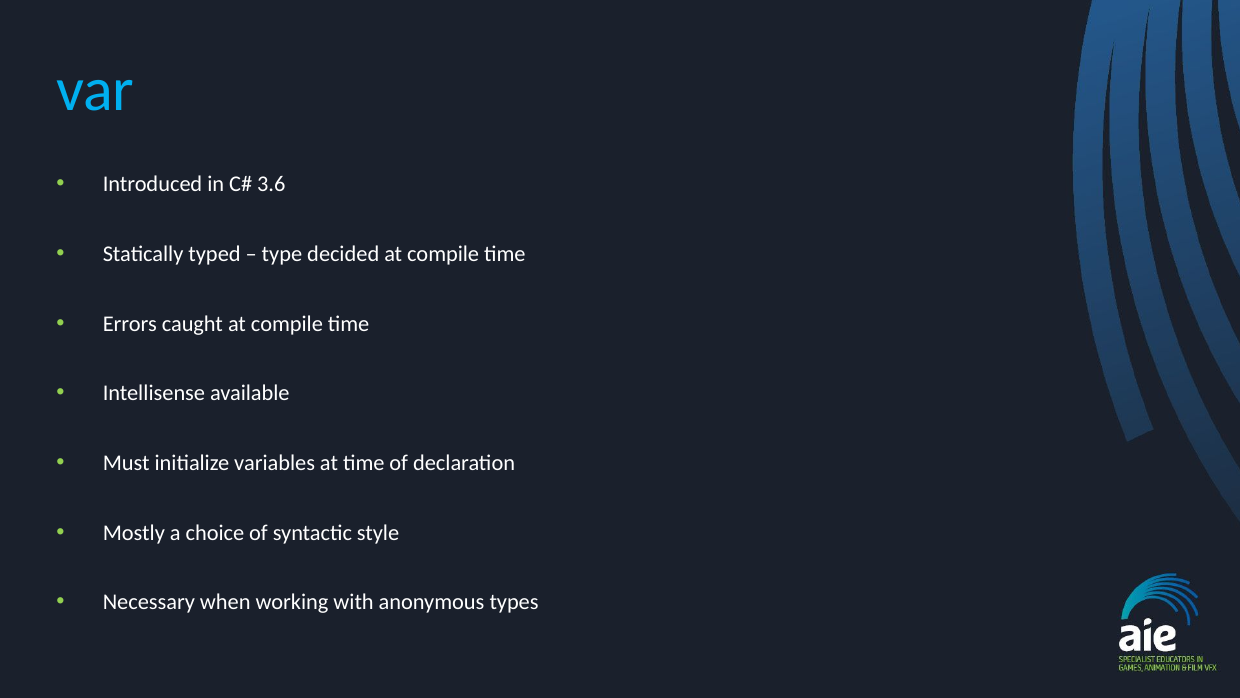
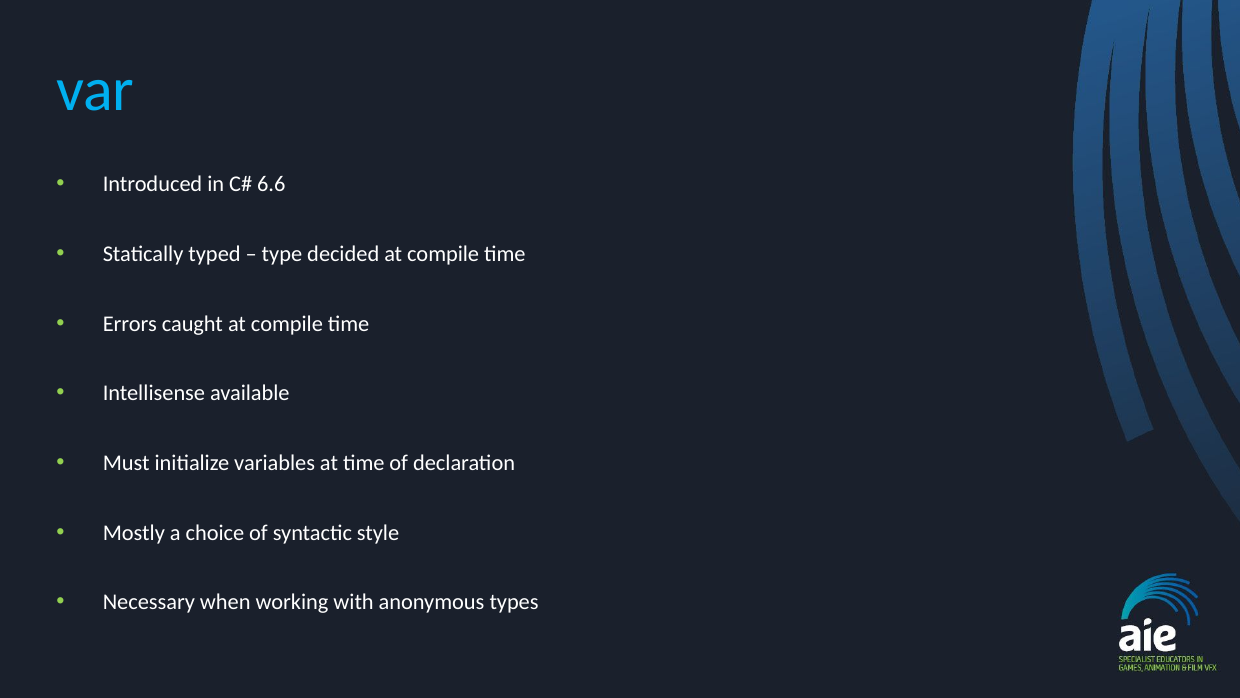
3.6: 3.6 -> 6.6
